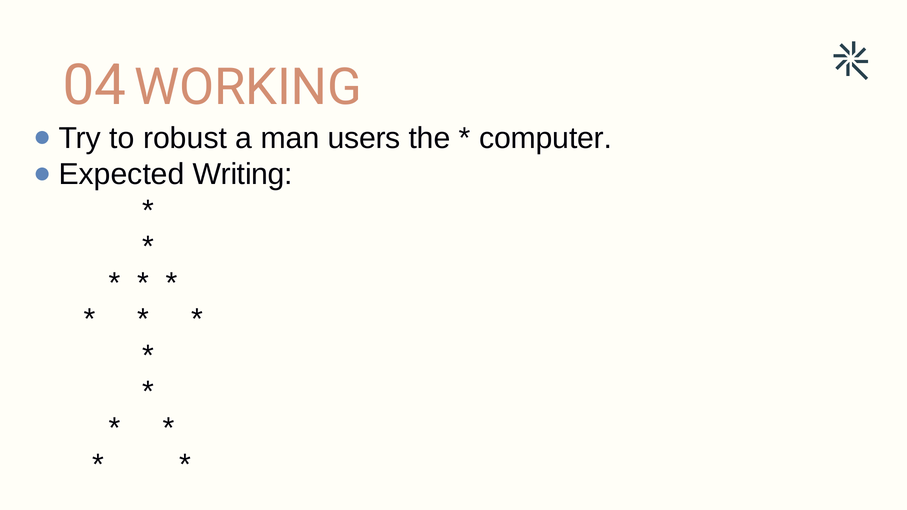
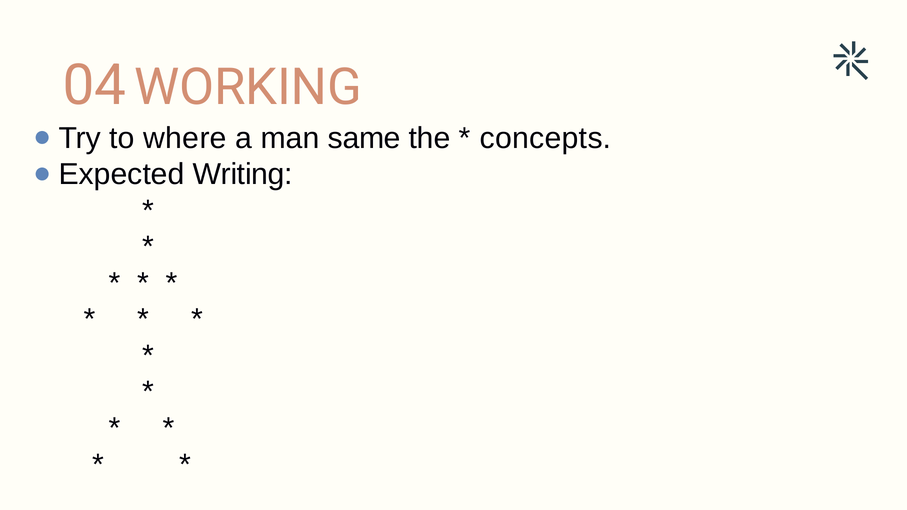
robust: robust -> where
users: users -> same
computer: computer -> concepts
